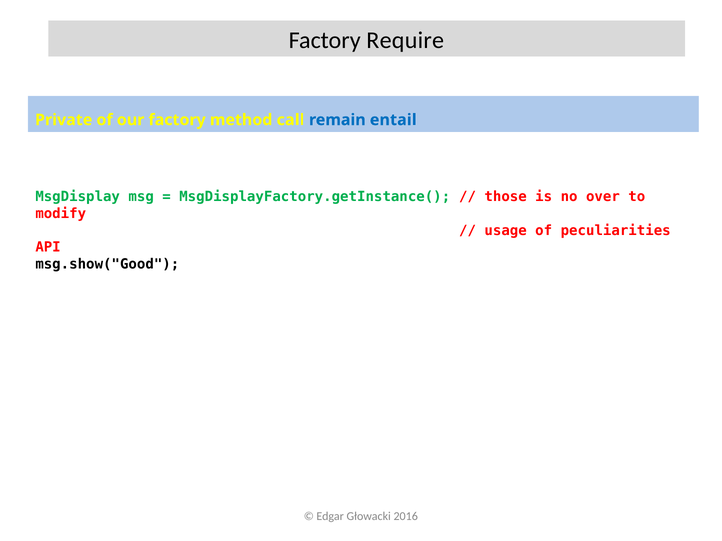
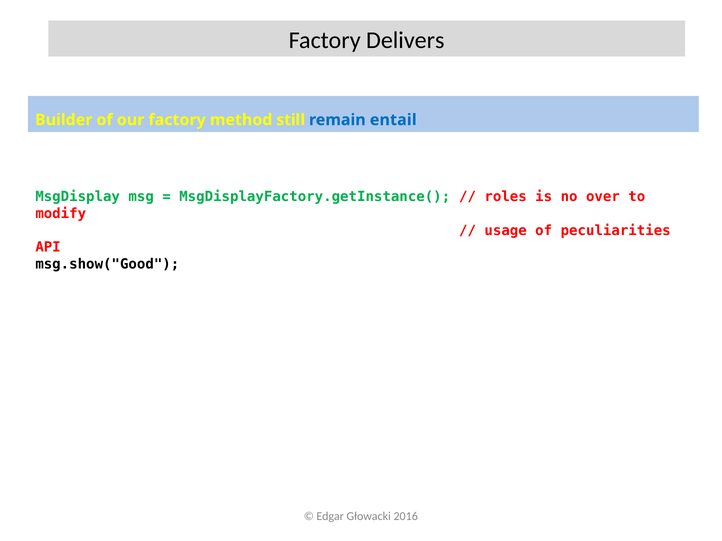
Require: Require -> Delivers
Private: Private -> Builder
call: call -> still
those: those -> roles
